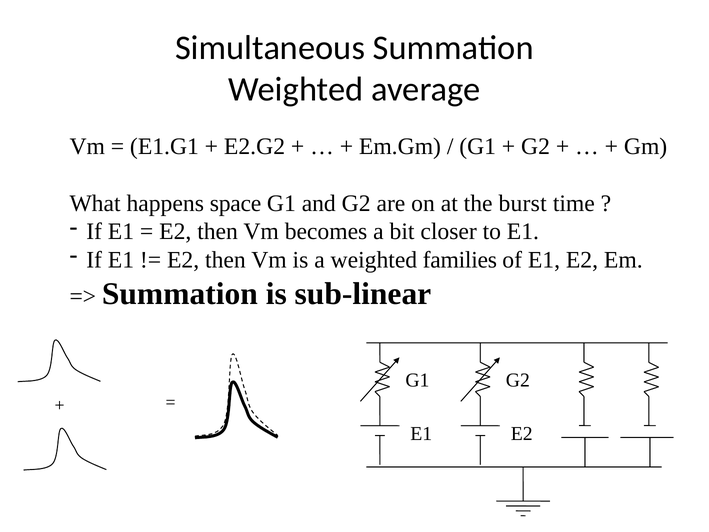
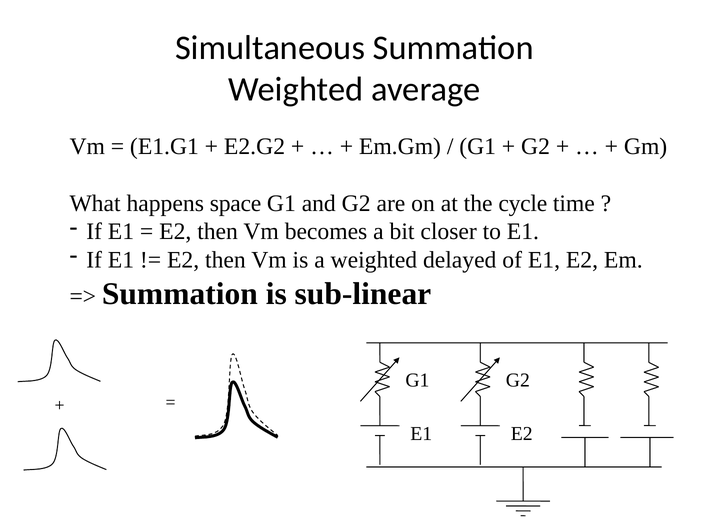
burst: burst -> cycle
families: families -> delayed
